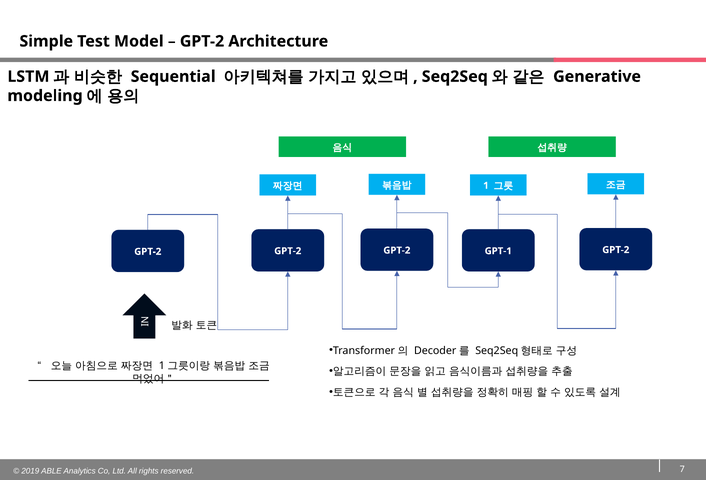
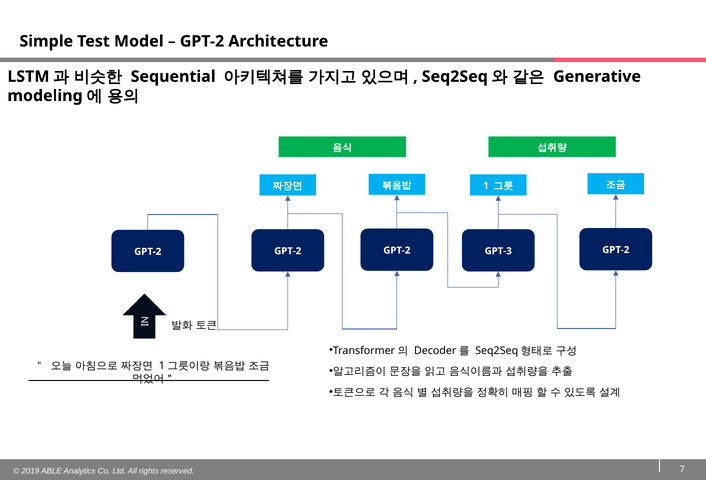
GPT-1: GPT-1 -> GPT-3
